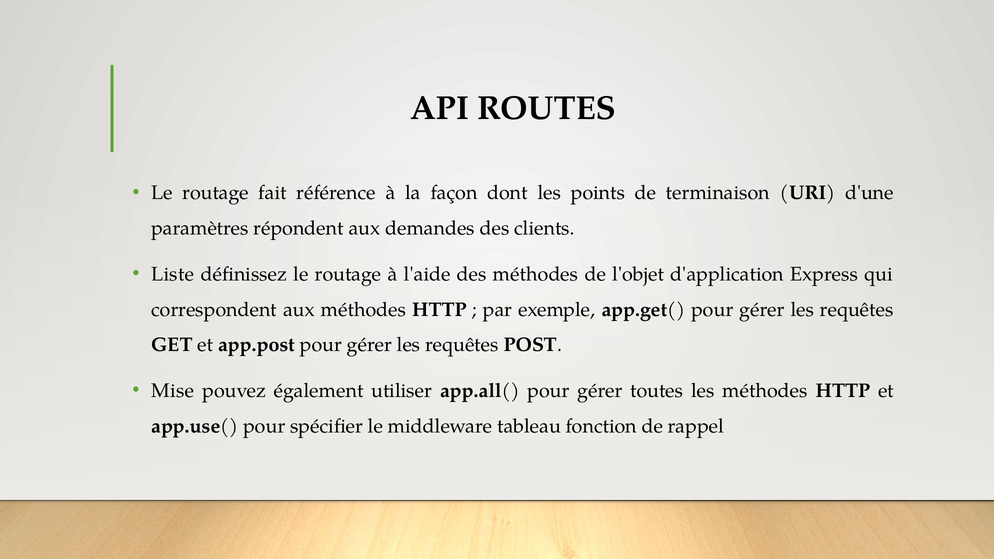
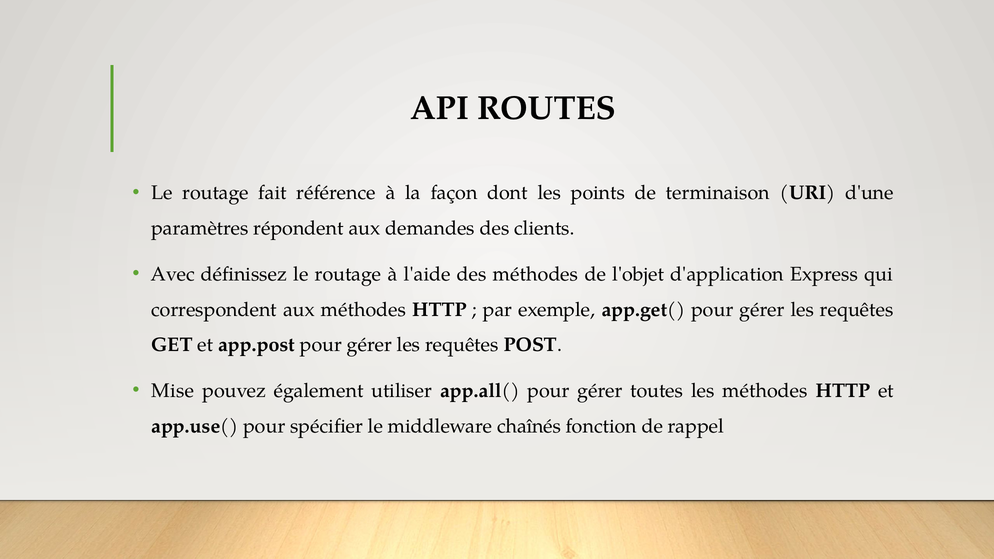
Liste: Liste -> Avec
tableau: tableau -> chaînés
